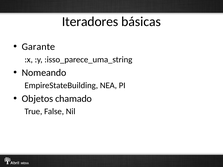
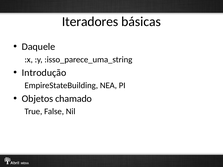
Garante: Garante -> Daquele
Nomeando: Nomeando -> Introdução
